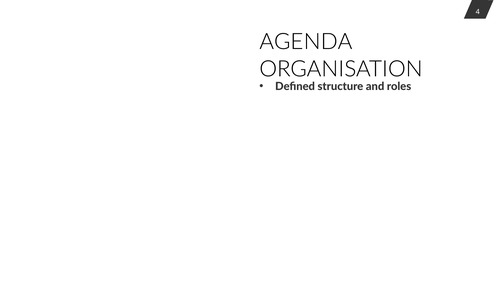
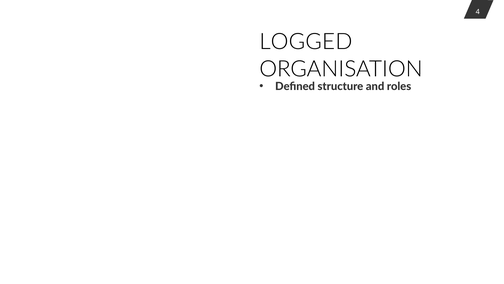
AGENDA: AGENDA -> LOGGED
